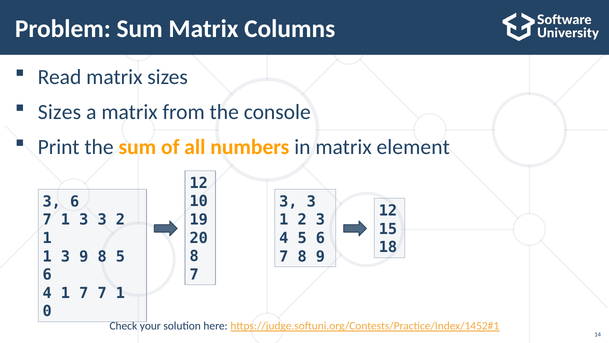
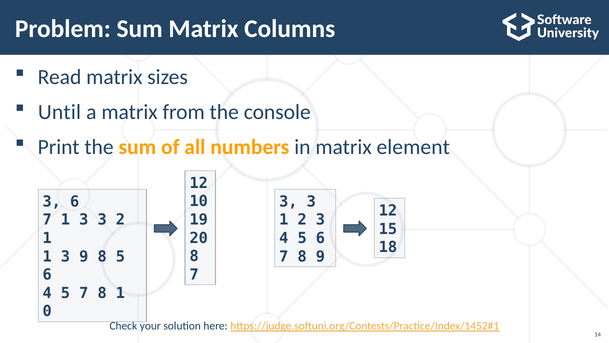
Sizes at (59, 112): Sizes -> Until
1 at (65, 293): 1 -> 5
7 at (102, 293): 7 -> 8
